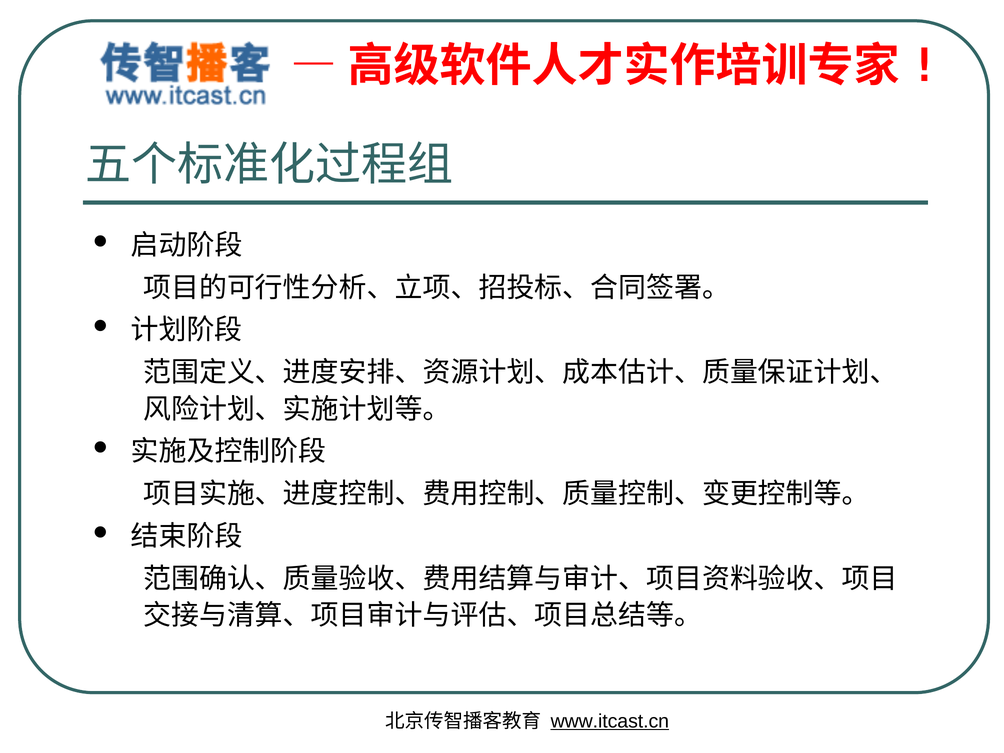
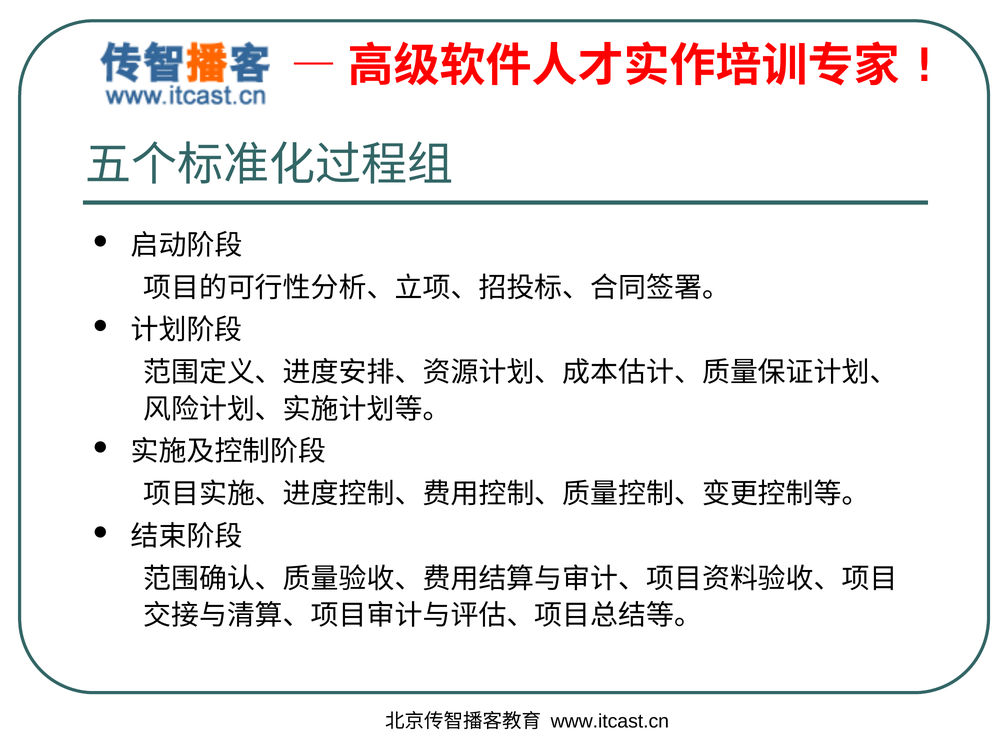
www.itcast.cn underline: present -> none
